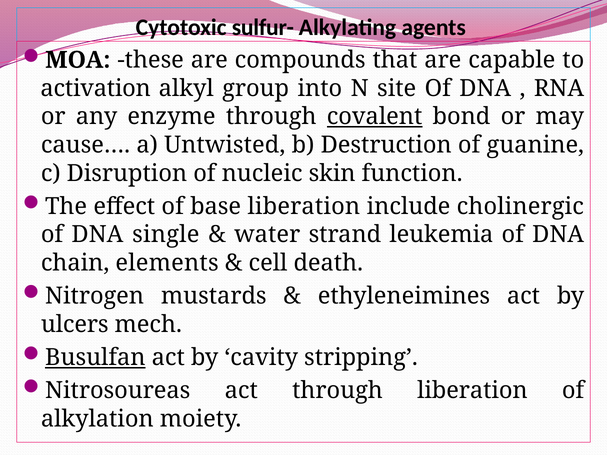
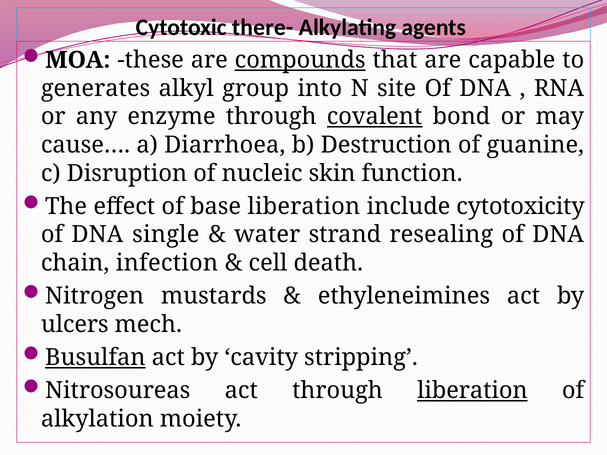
sulfur-: sulfur- -> there-
compounds underline: none -> present
activation: activation -> generates
Untwisted: Untwisted -> Diarrhoea
cholinergic: cholinergic -> cytotoxicity
leukemia: leukemia -> resealing
elements: elements -> infection
liberation at (472, 391) underline: none -> present
